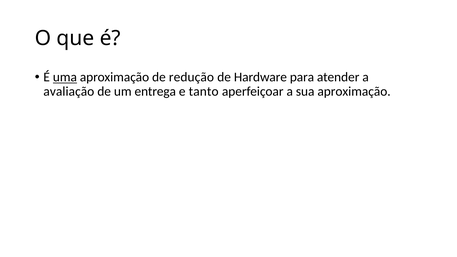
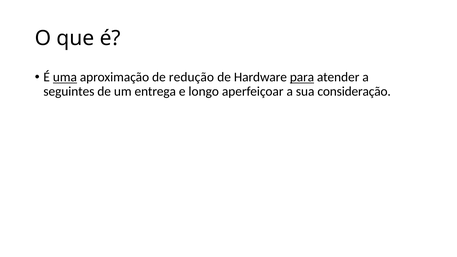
para underline: none -> present
avaliação: avaliação -> seguintes
tanto: tanto -> longo
sua aproximação: aproximação -> consideração
